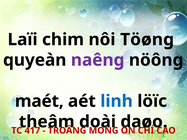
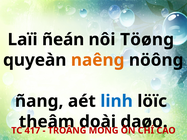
chim: chim -> ñeán
naêng colour: purple -> orange
maét: maét -> ñang
